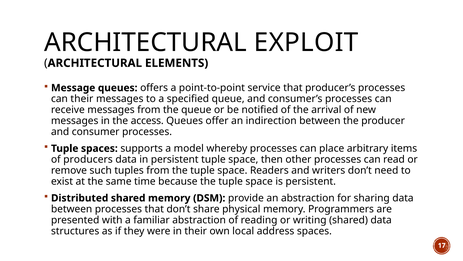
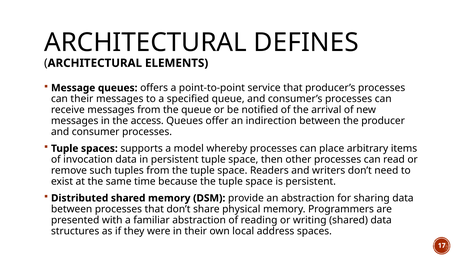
EXPLOIT: EXPLOIT -> DEFINES
producers: producers -> invocation
